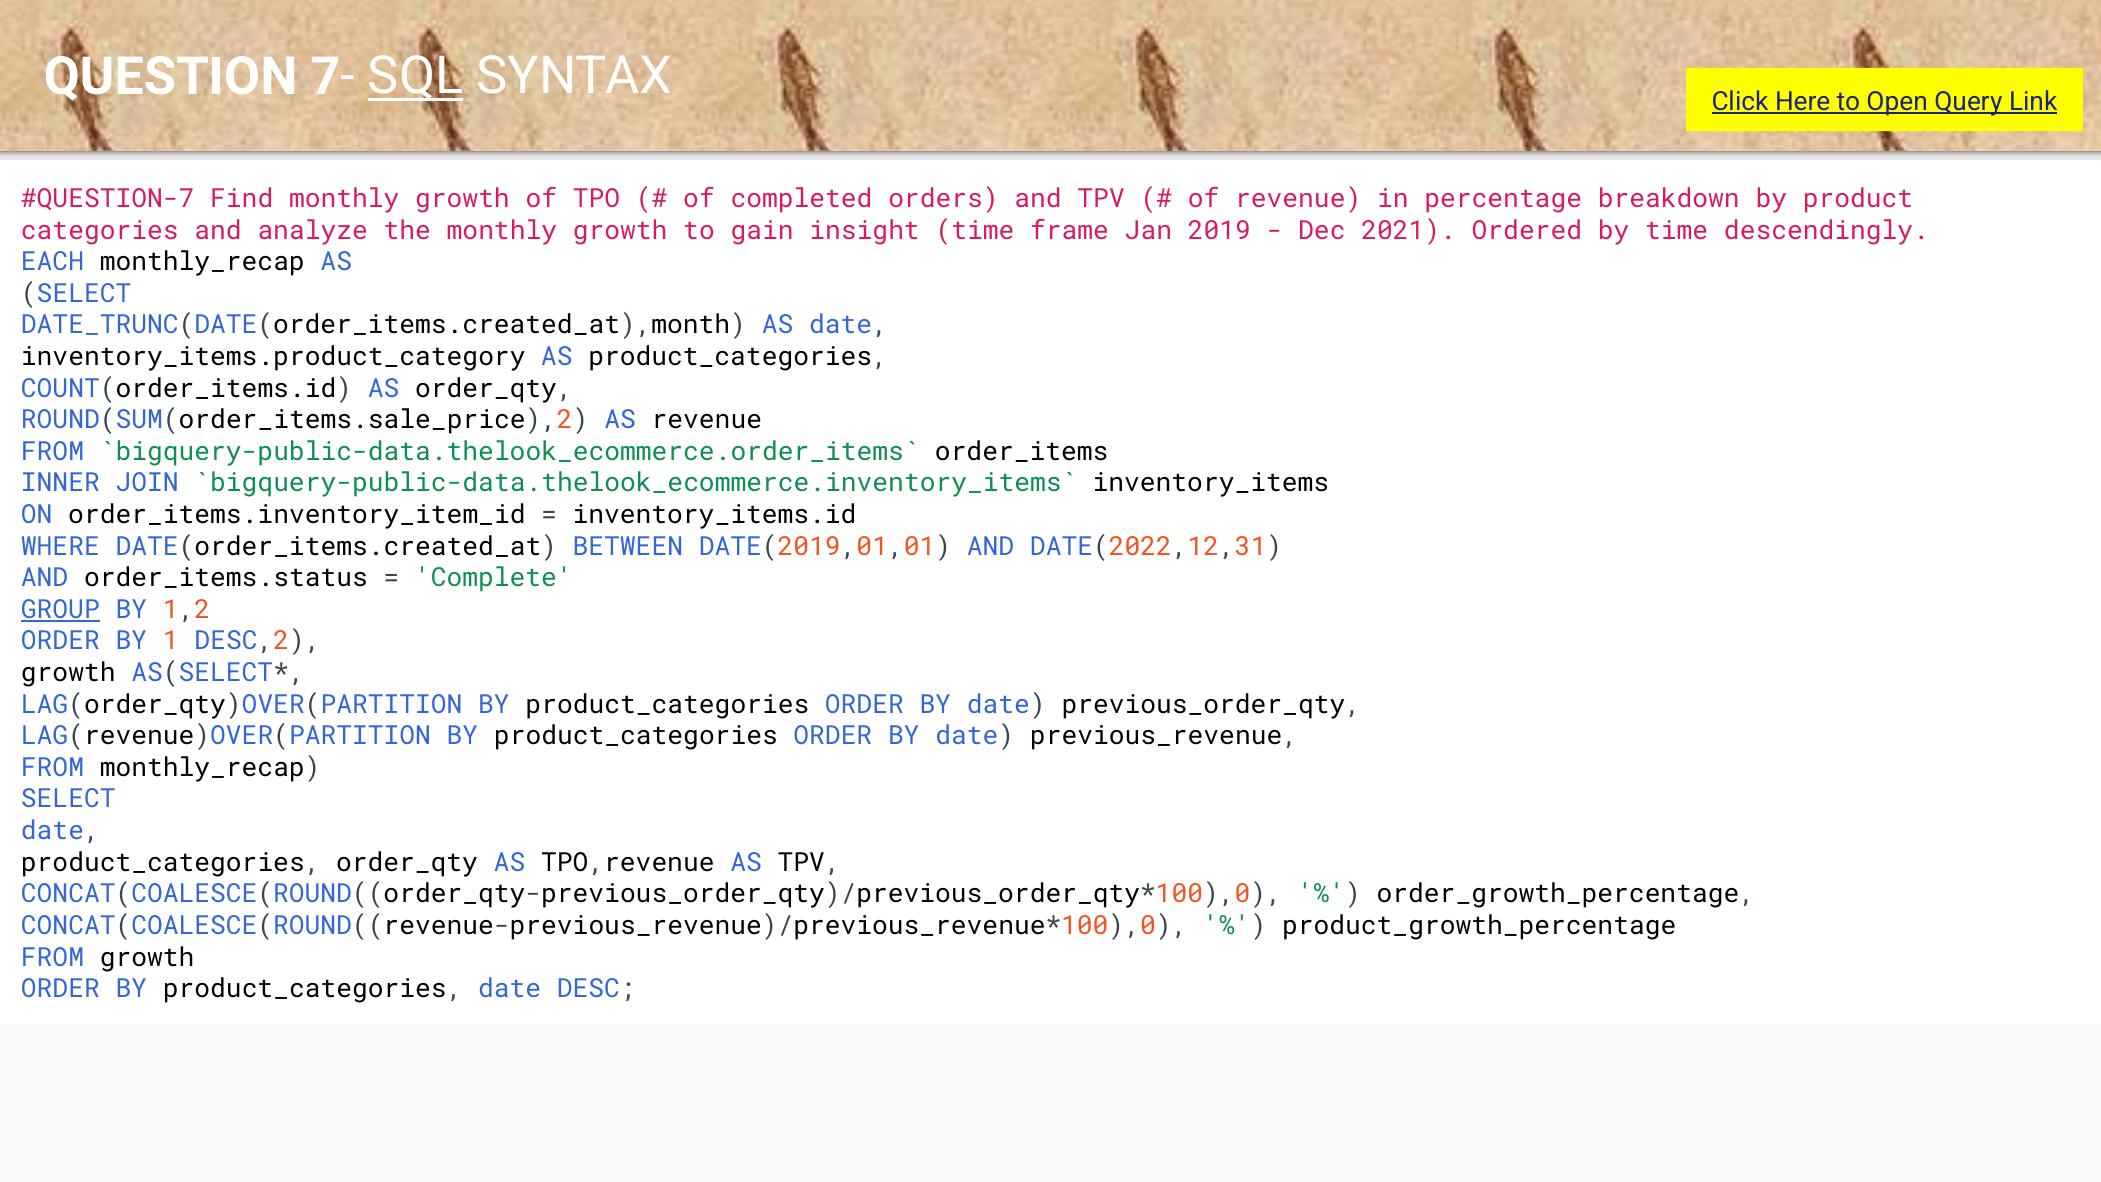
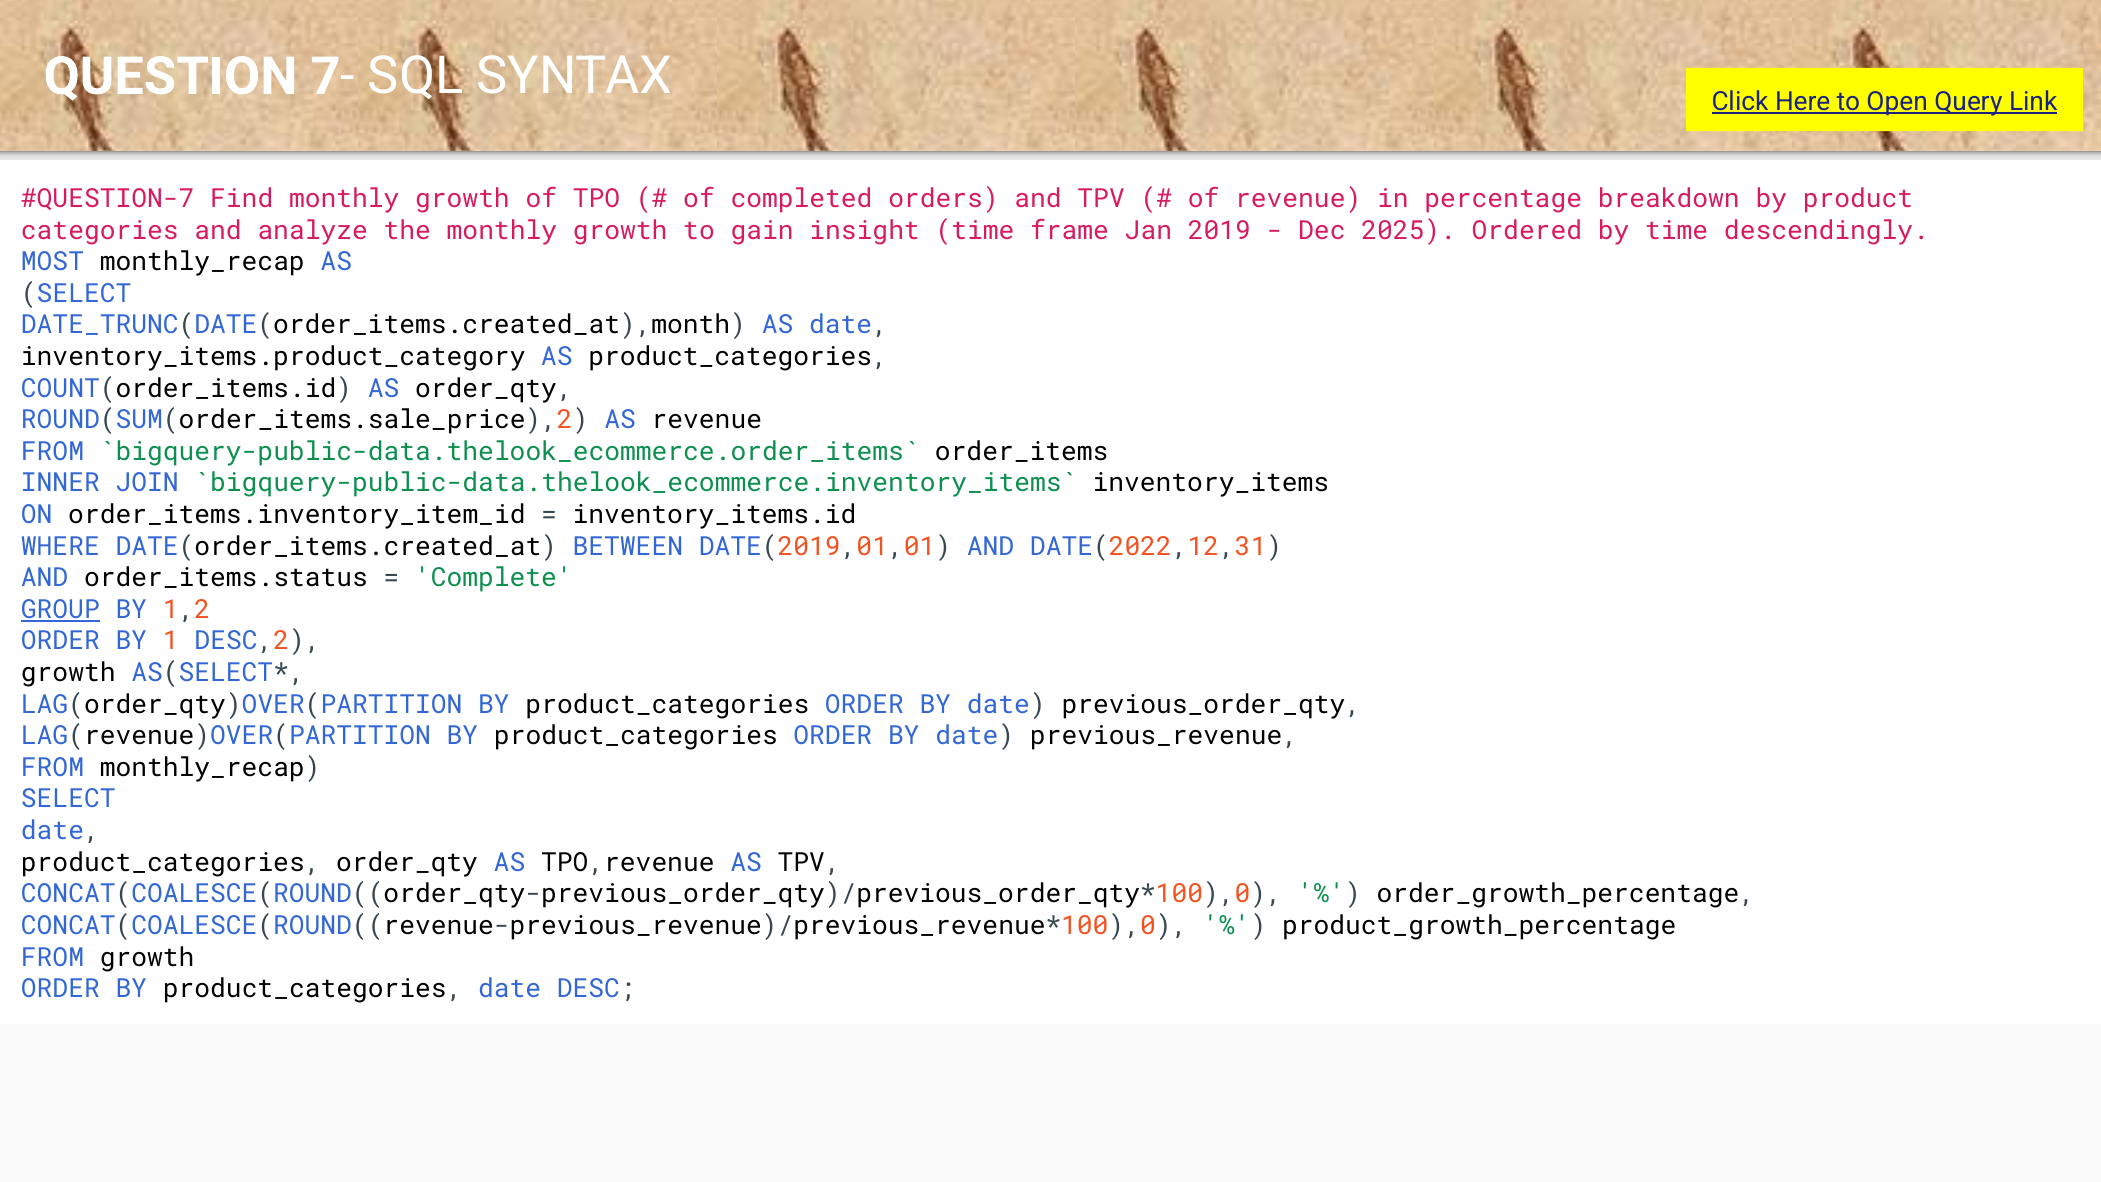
SQL underline: present -> none
2021: 2021 -> 2025
EACH: EACH -> MOST
